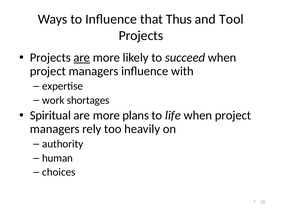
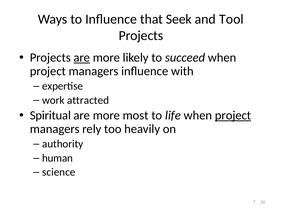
Thus: Thus -> Seek
shortages: shortages -> attracted
plans: plans -> most
project at (233, 115) underline: none -> present
choices: choices -> science
